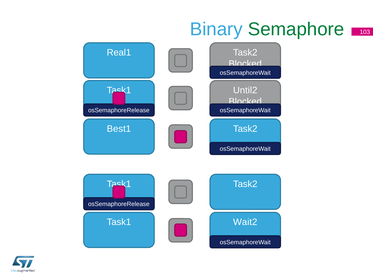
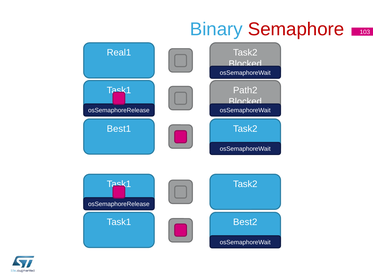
Semaphore colour: green -> red
Until2: Until2 -> Path2
Wait2: Wait2 -> Best2
